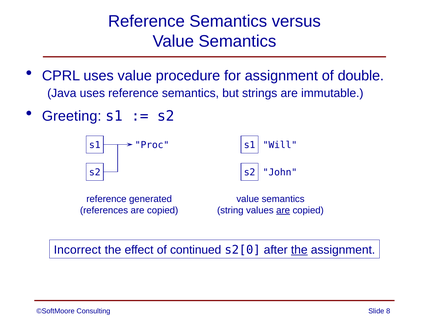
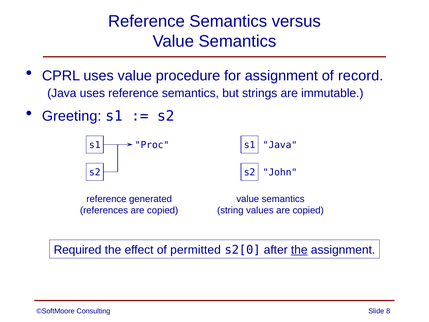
double: double -> record
Will at (280, 145): Will -> Java
are at (283, 210) underline: present -> none
Incorrect: Incorrect -> Required
continued: continued -> permitted
